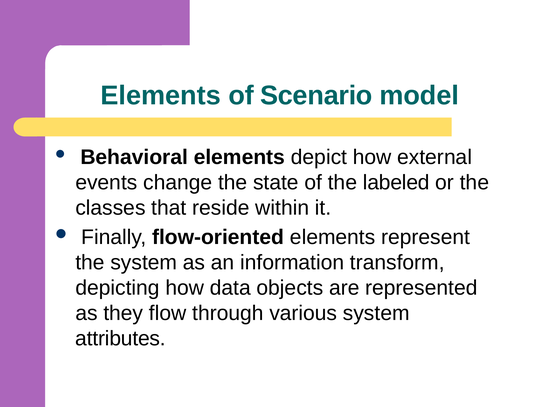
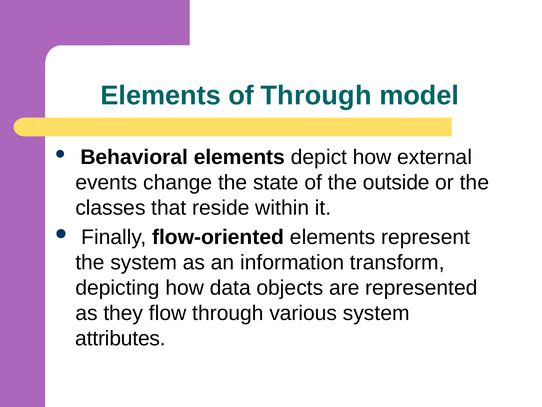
of Scenario: Scenario -> Through
labeled: labeled -> outside
